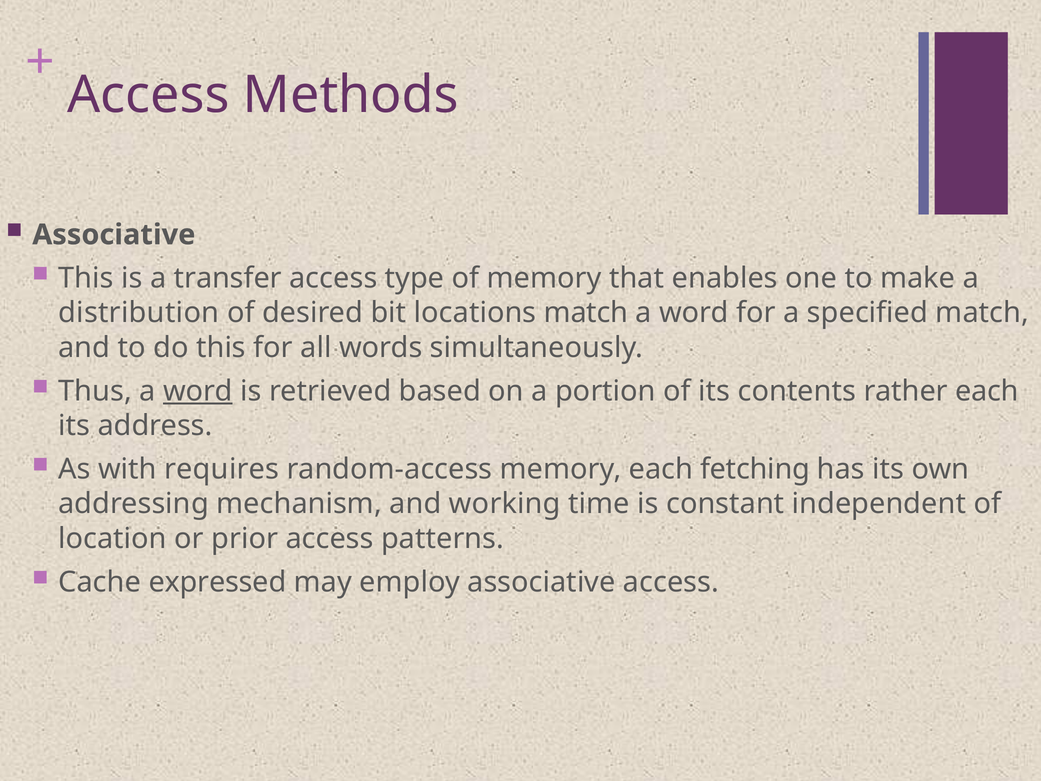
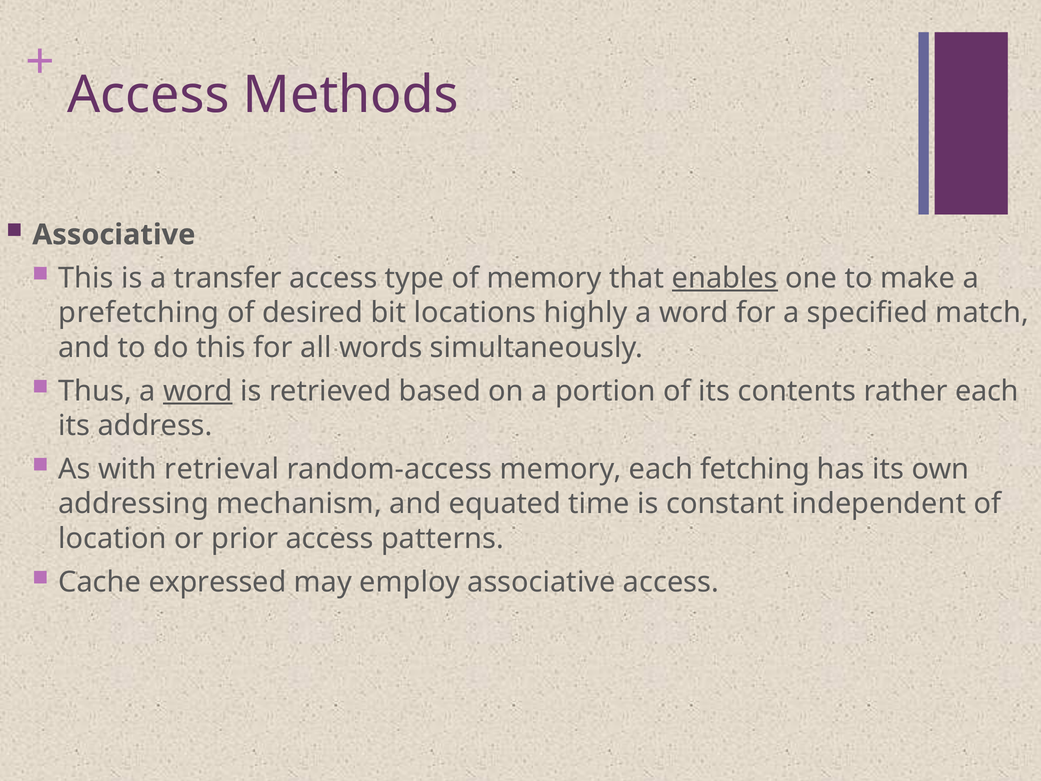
enables underline: none -> present
distribution: distribution -> prefetching
locations match: match -> highly
requires: requires -> retrieval
working: working -> equated
